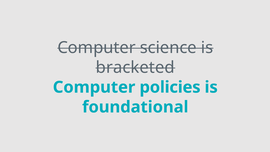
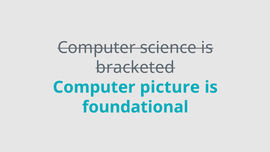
policies: policies -> picture
